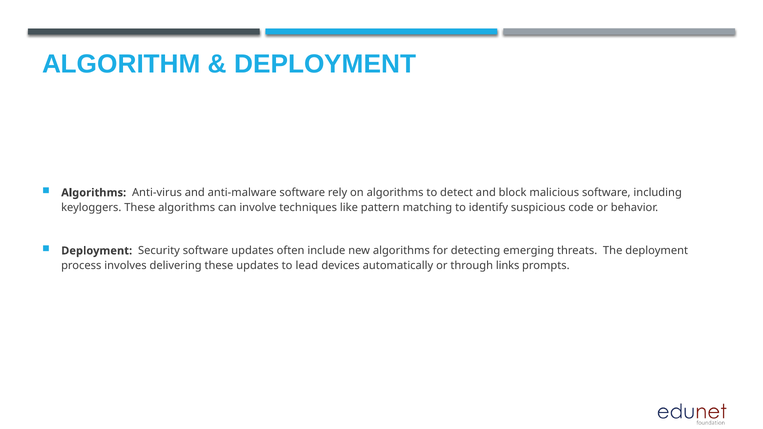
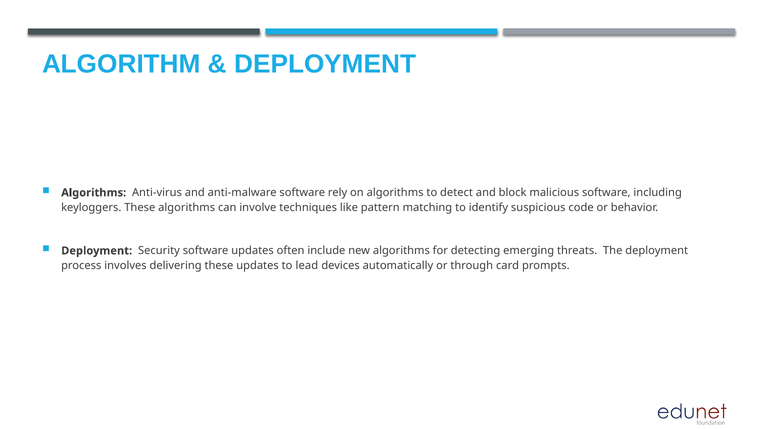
links: links -> card
